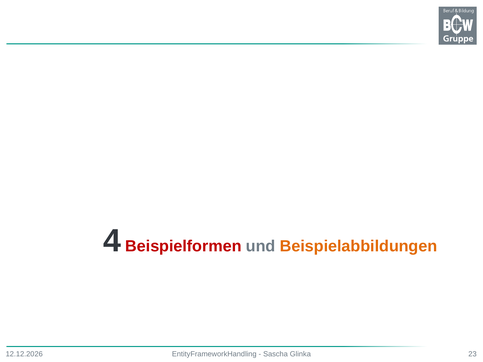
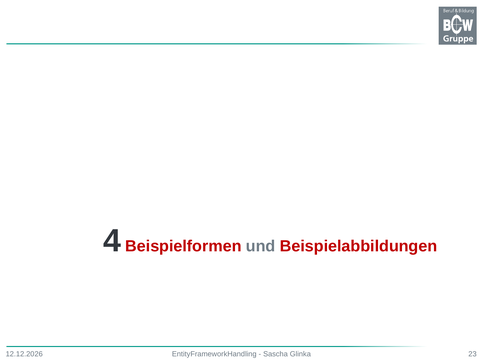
Beispielabbildungen colour: orange -> red
